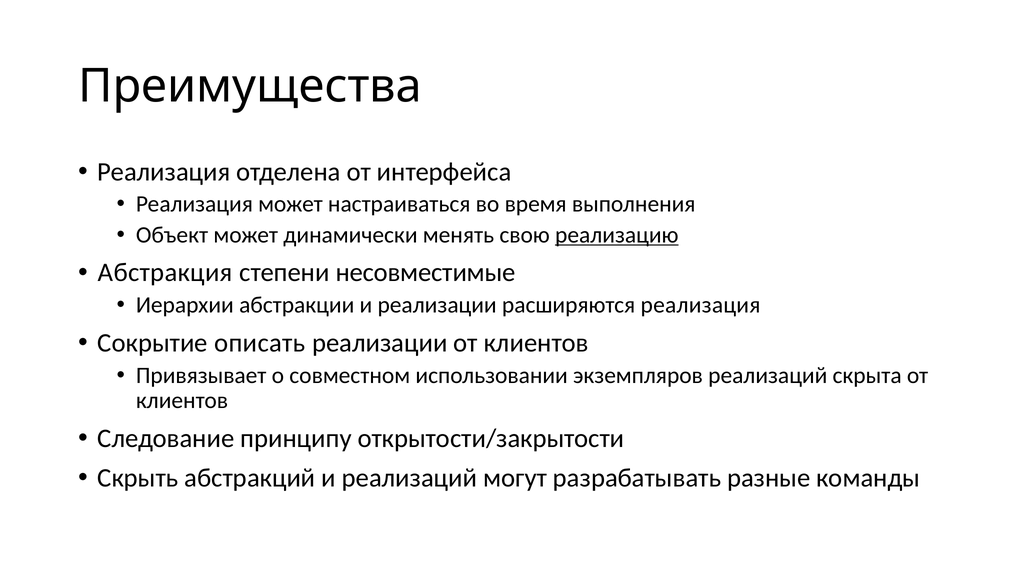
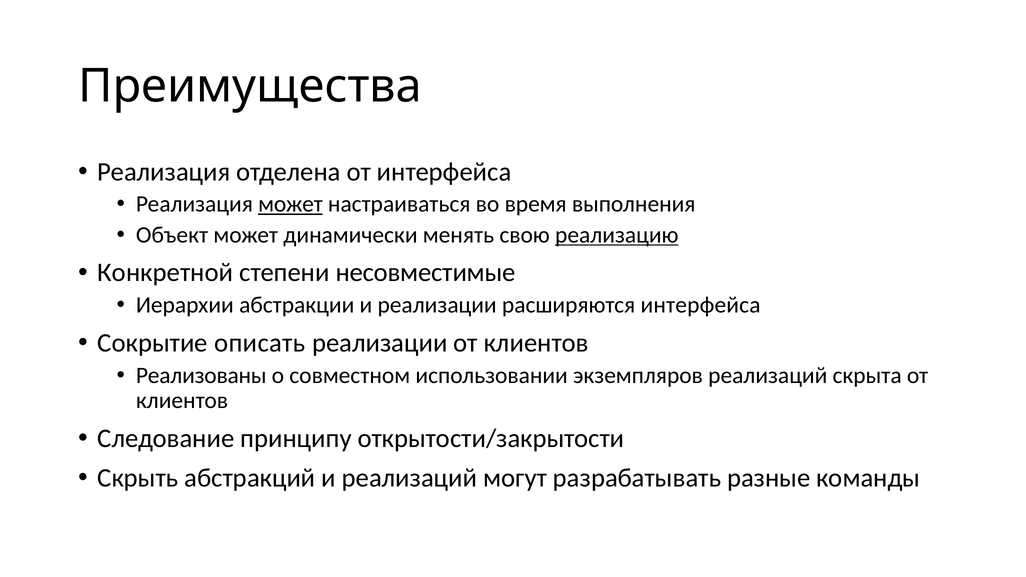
может at (290, 204) underline: none -> present
Абстракция: Абстракция -> Конкретной
расширяются реализация: реализация -> интерфейса
Привязывает: Привязывает -> Реализованы
